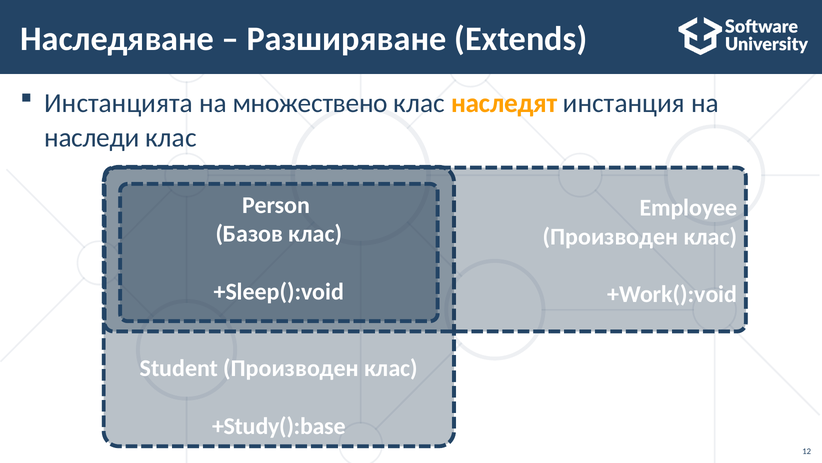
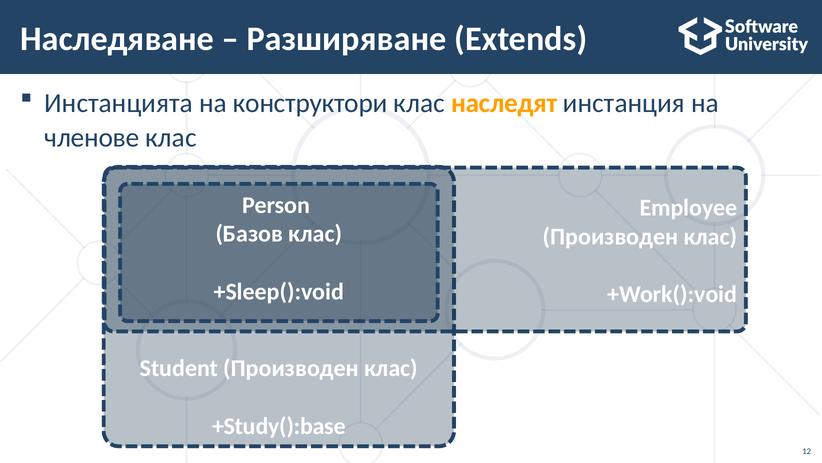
множествено: множествено -> конструктори
наследи: наследи -> членове
